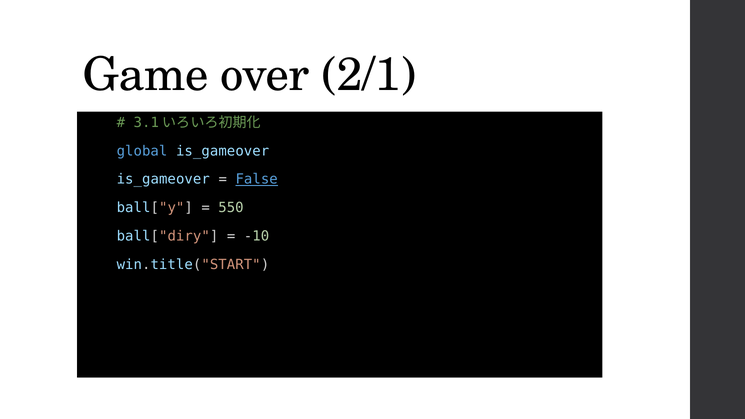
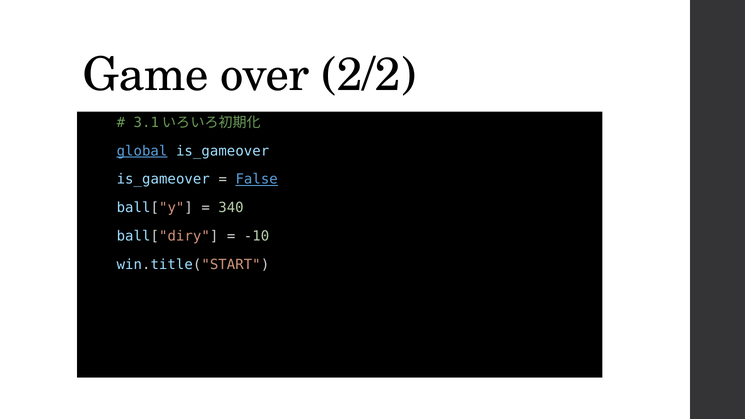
2/1: 2/1 -> 2/2
global underline: none -> present
550: 550 -> 340
